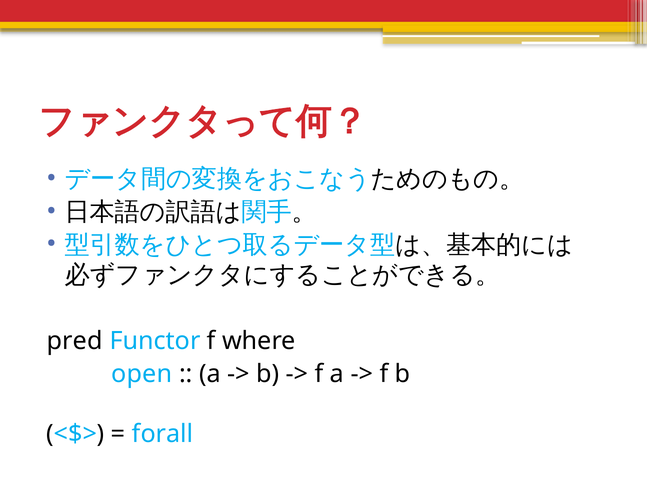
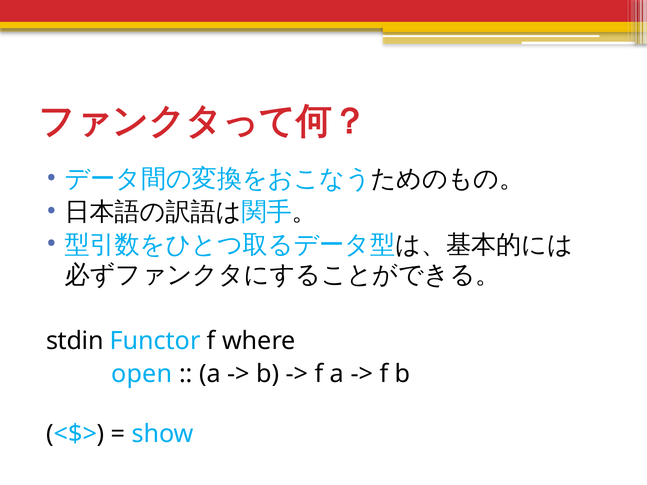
pred: pred -> stdin
forall: forall -> show
